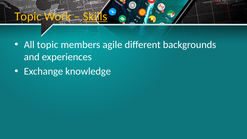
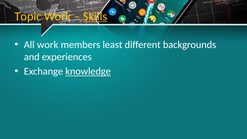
All topic: topic -> work
agile: agile -> least
knowledge underline: none -> present
